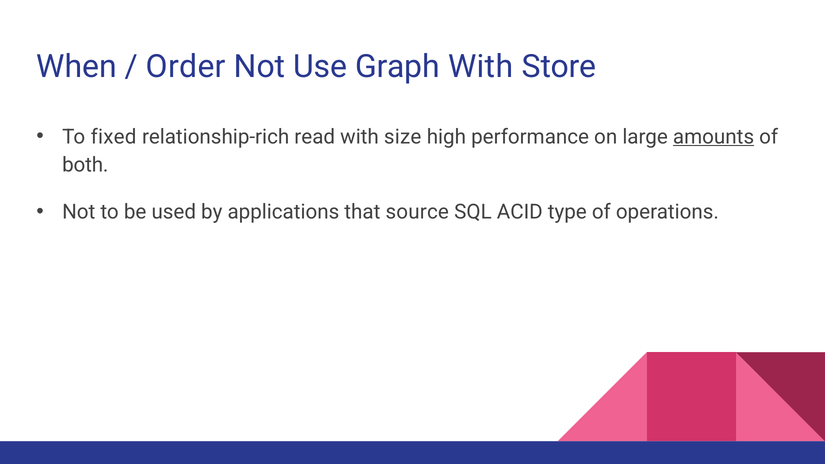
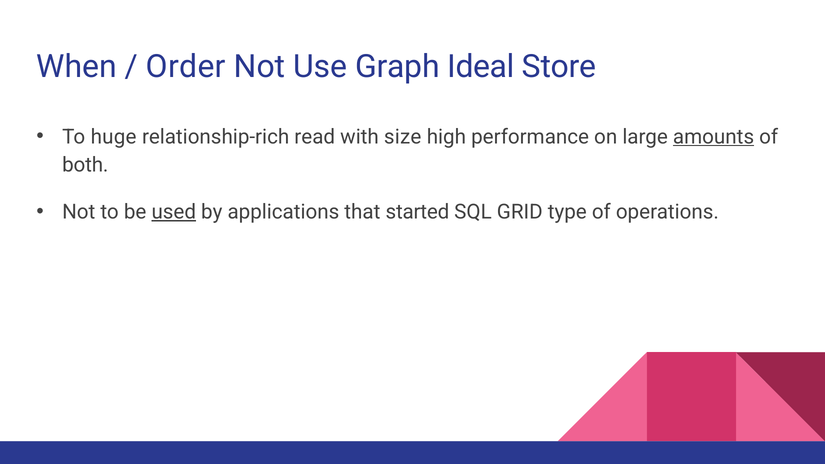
Graph With: With -> Ideal
fixed: fixed -> huge
used underline: none -> present
source: source -> started
ACID: ACID -> GRID
